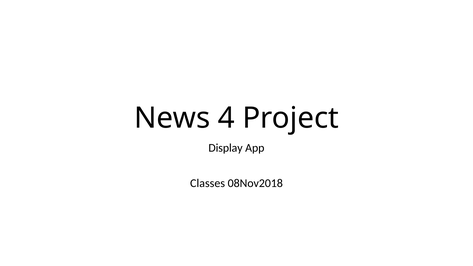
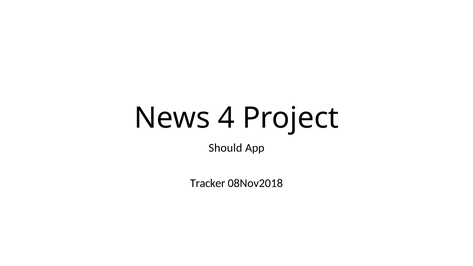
Display: Display -> Should
Classes: Classes -> Tracker
